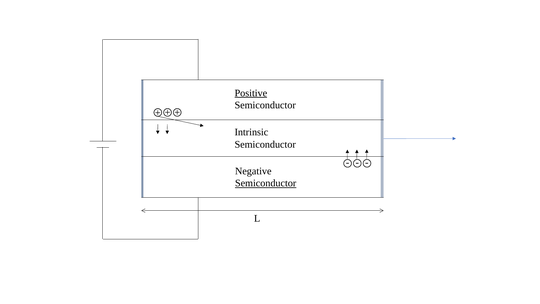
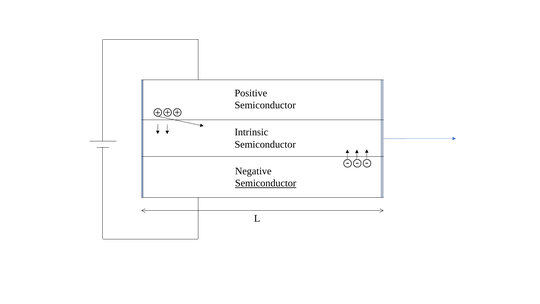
Positive underline: present -> none
